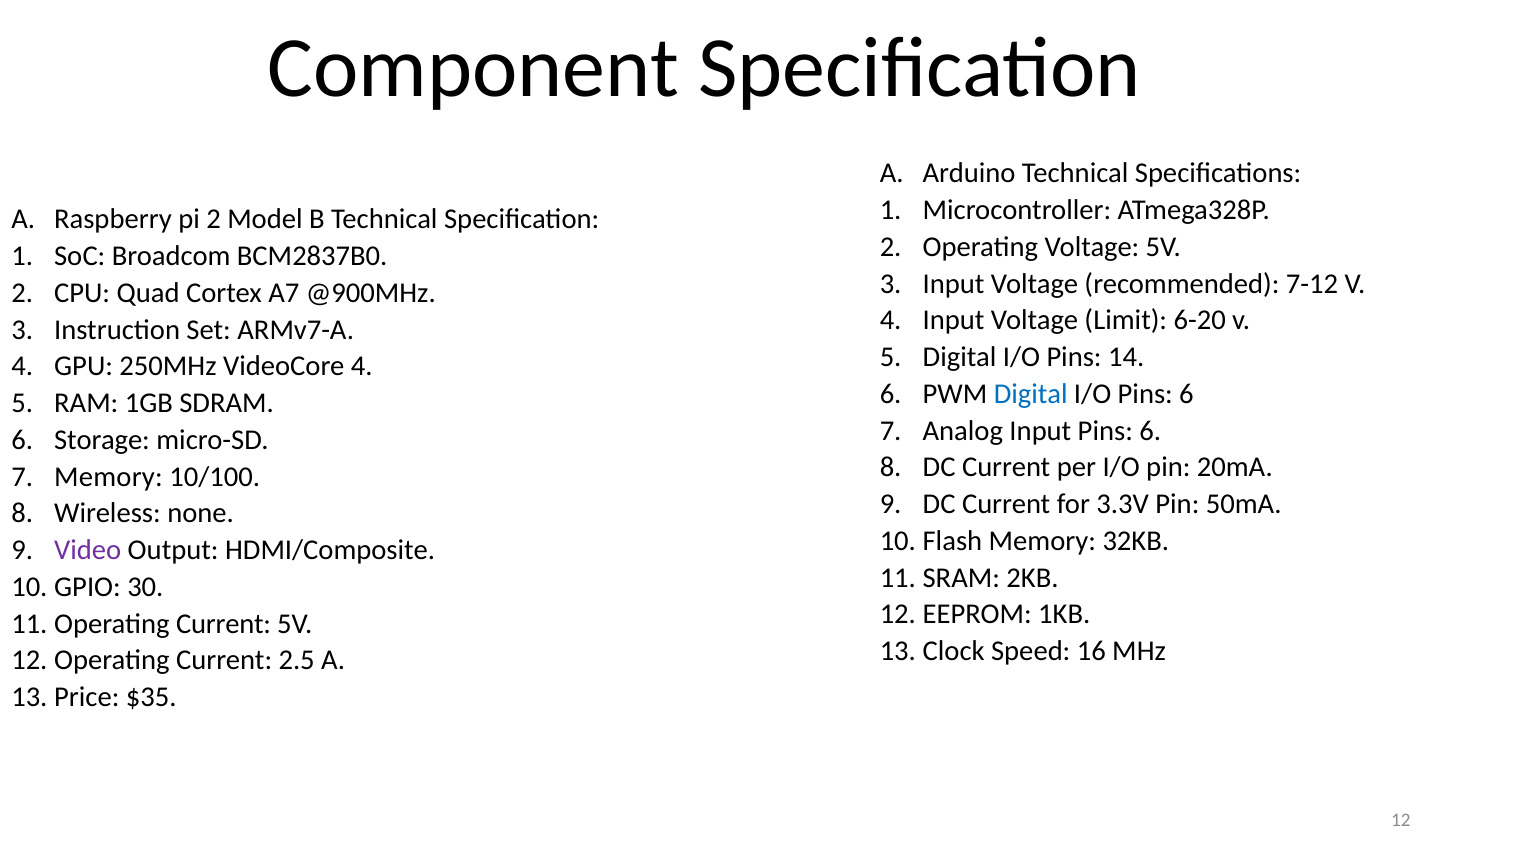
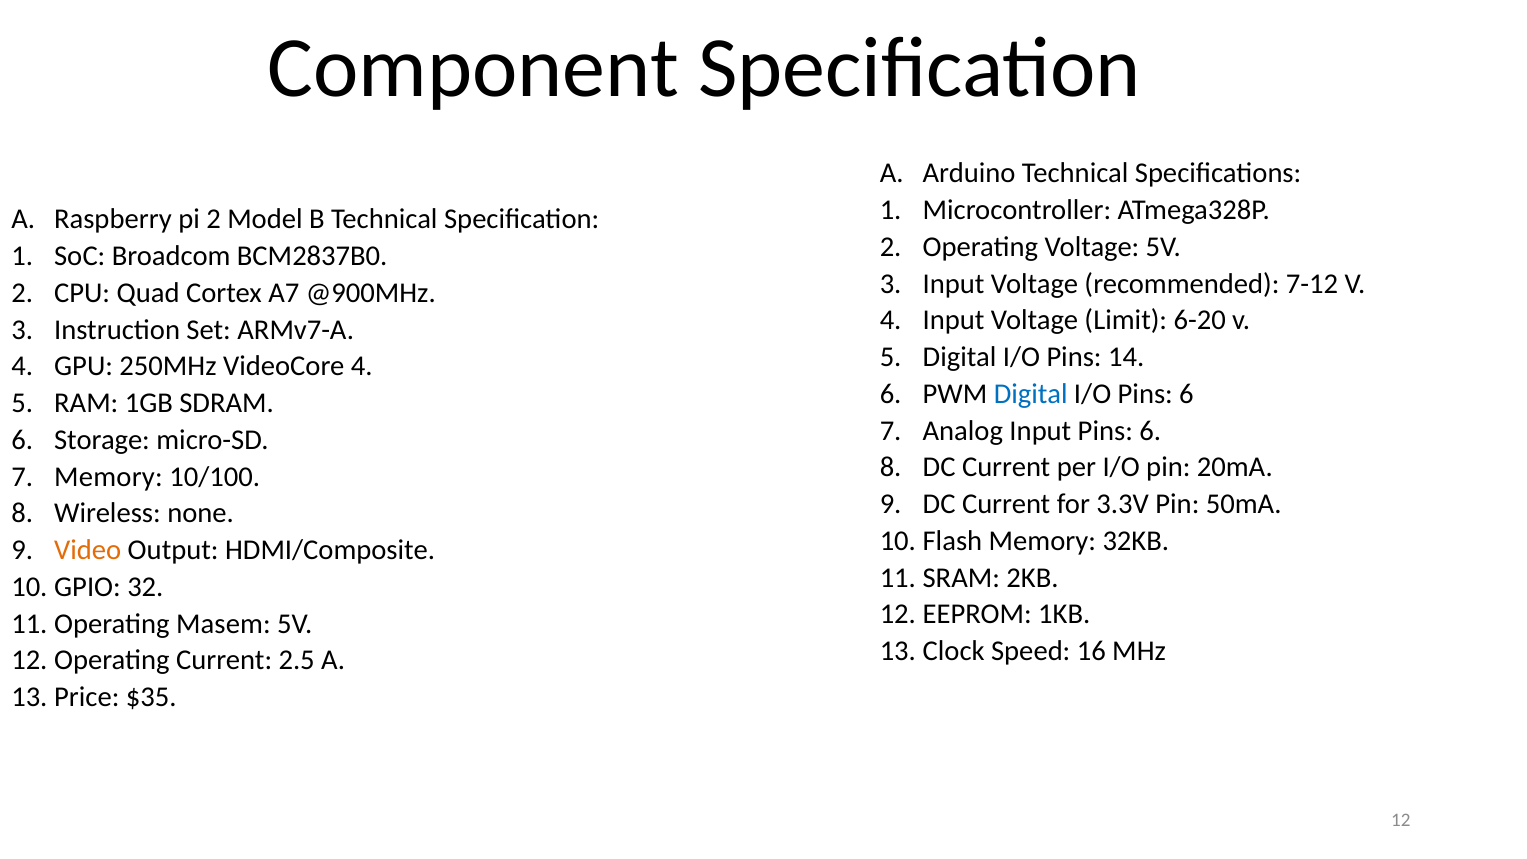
Video colour: purple -> orange
30: 30 -> 32
Current at (224, 624): Current -> Masem
